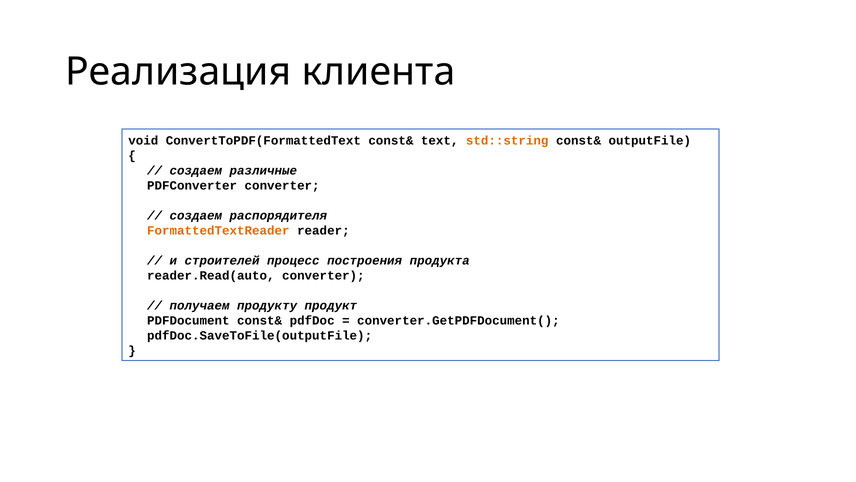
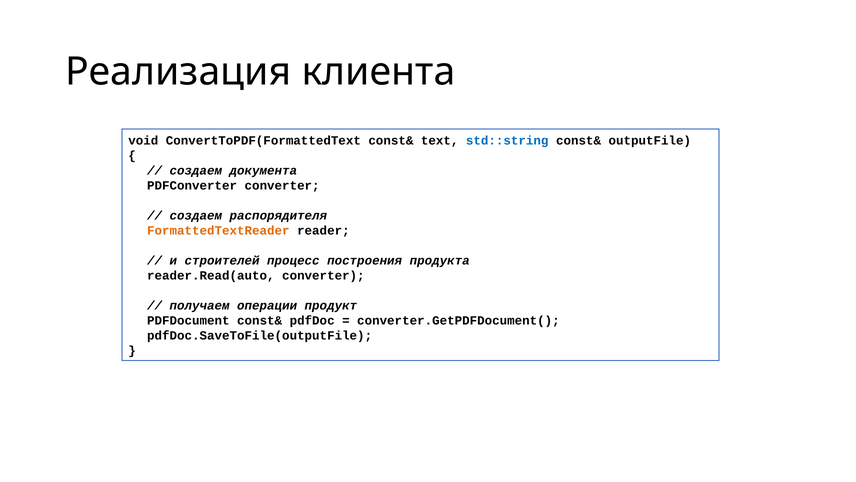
std::string colour: orange -> blue
различные: различные -> документа
продукту: продукту -> операции
